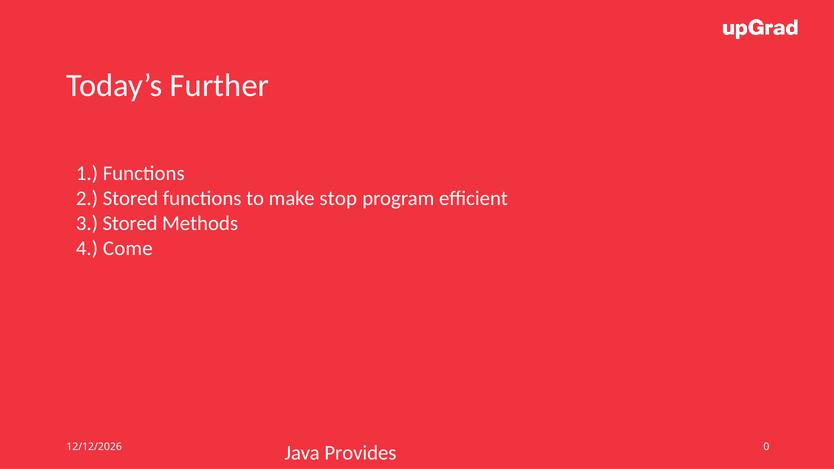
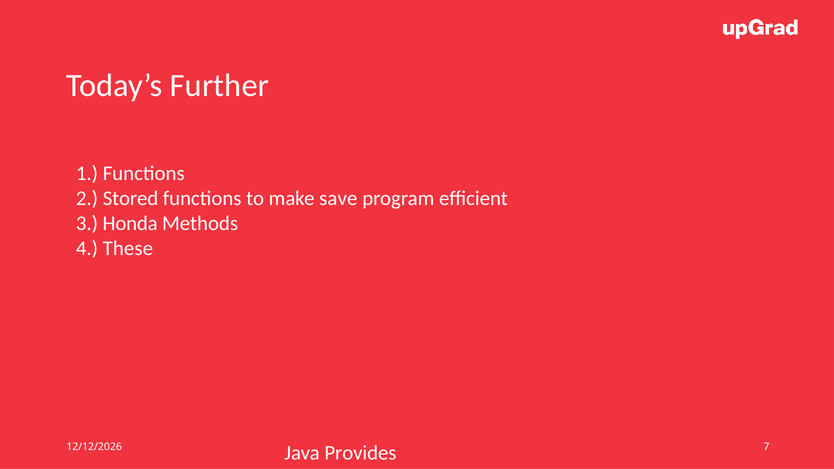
stop: stop -> save
3 Stored: Stored -> Honda
Come: Come -> These
0: 0 -> 7
